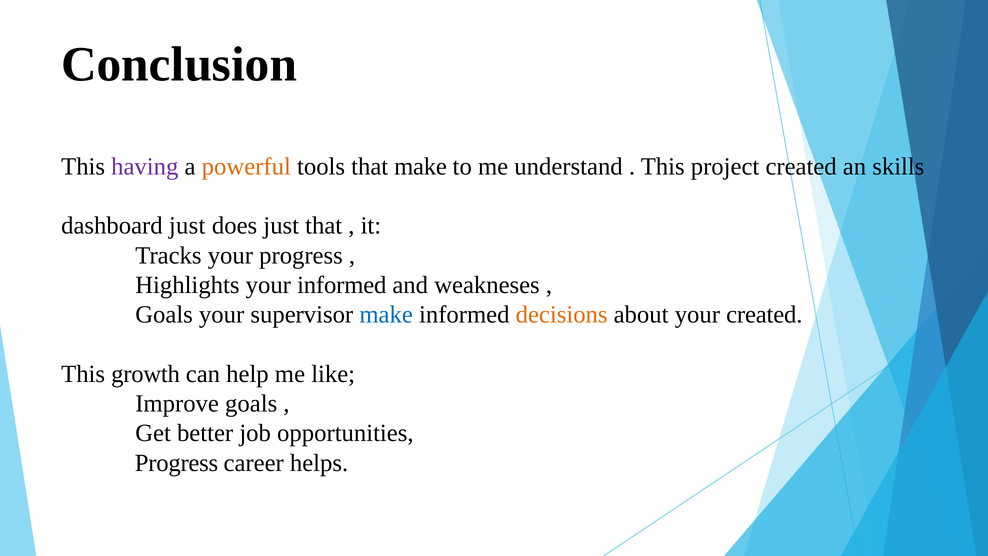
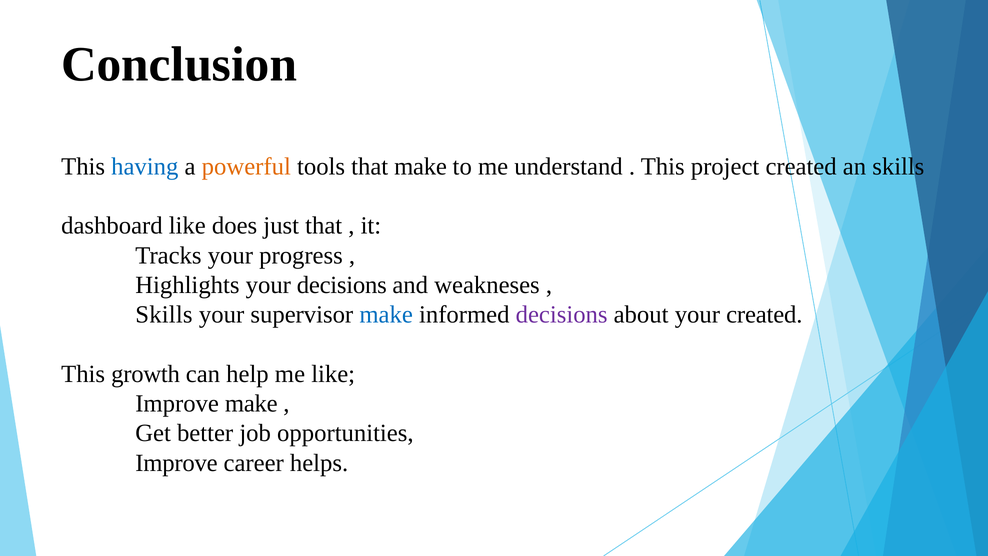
having colour: purple -> blue
dashboard just: just -> like
your informed: informed -> decisions
Goals at (164, 315): Goals -> Skills
decisions at (562, 315) colour: orange -> purple
Improve goals: goals -> make
Progress at (176, 463): Progress -> Improve
